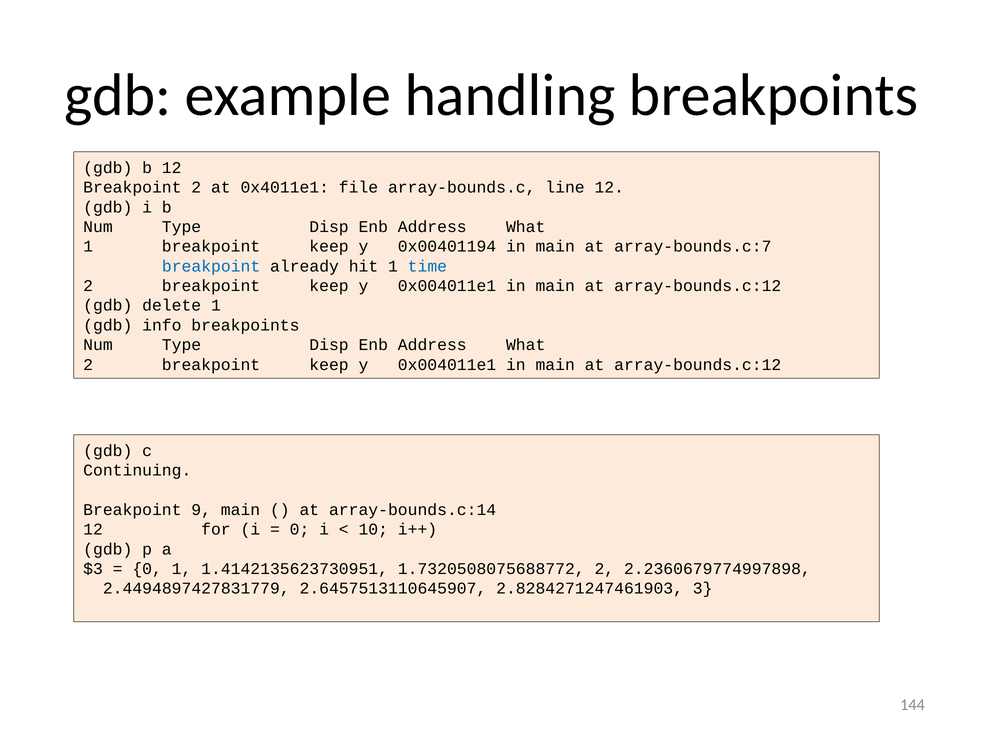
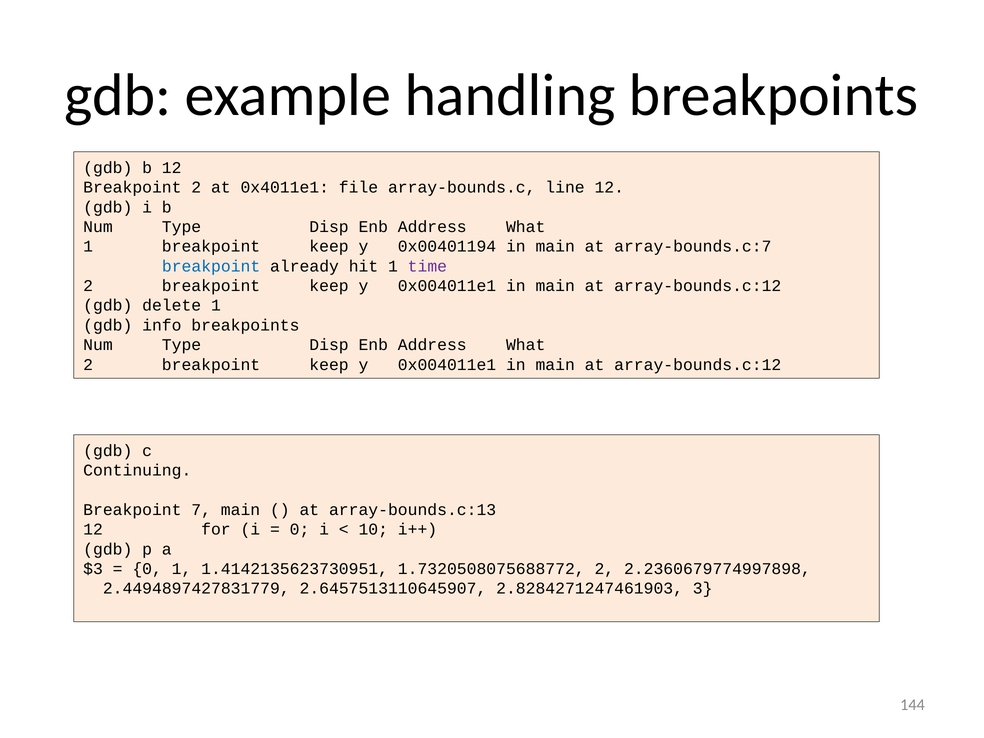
time colour: blue -> purple
9: 9 -> 7
array-bounds.c:14: array-bounds.c:14 -> array-bounds.c:13
